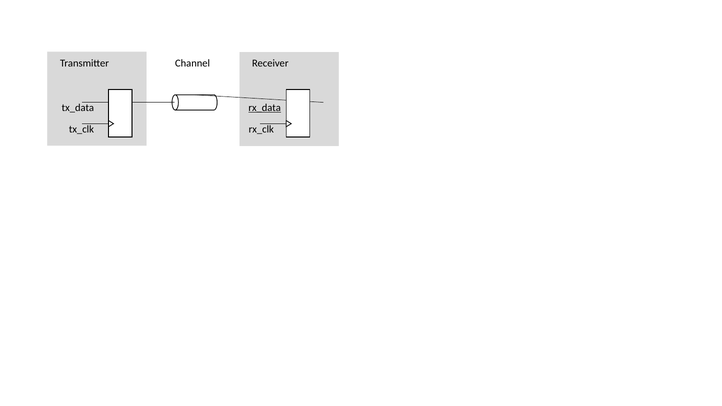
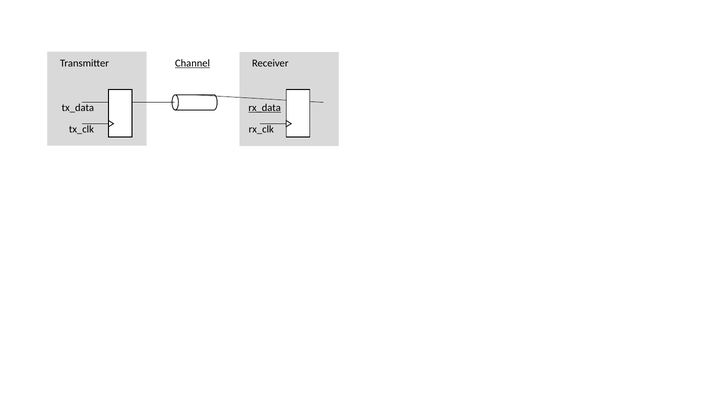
Channel underline: none -> present
